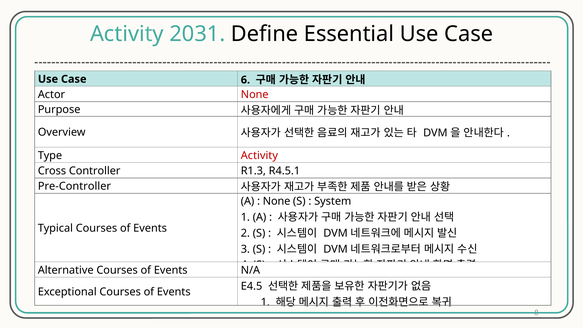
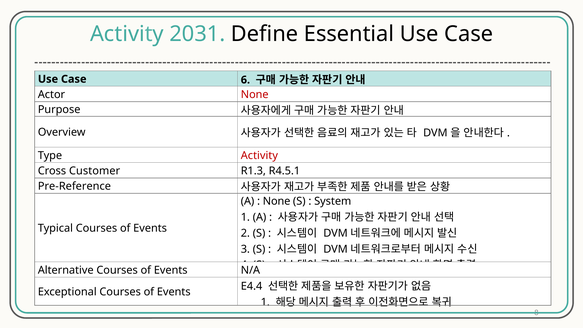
Controller: Controller -> Customer
Pre-Controller: Pre-Controller -> Pre-Reference
E4.5: E4.5 -> E4.4
